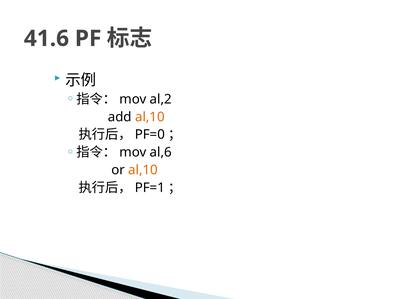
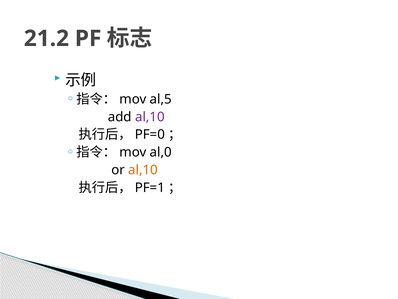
41.6: 41.6 -> 21.2
al,2: al,2 -> al,5
al,10 at (150, 117) colour: orange -> purple
al,6: al,6 -> al,0
